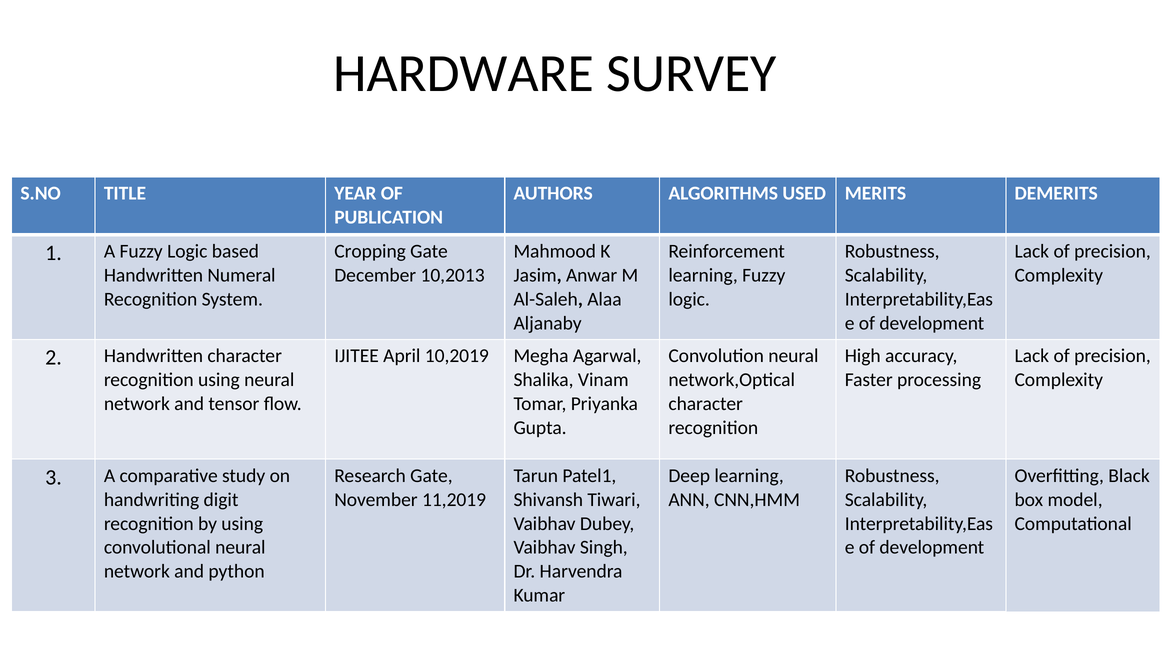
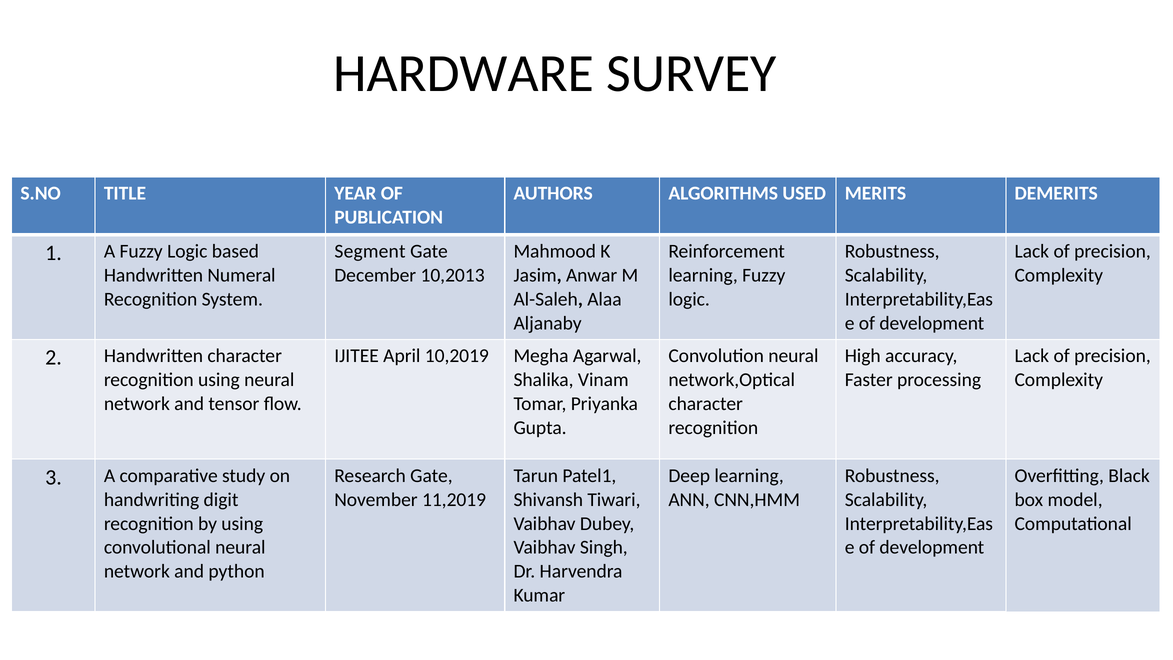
Cropping: Cropping -> Segment
